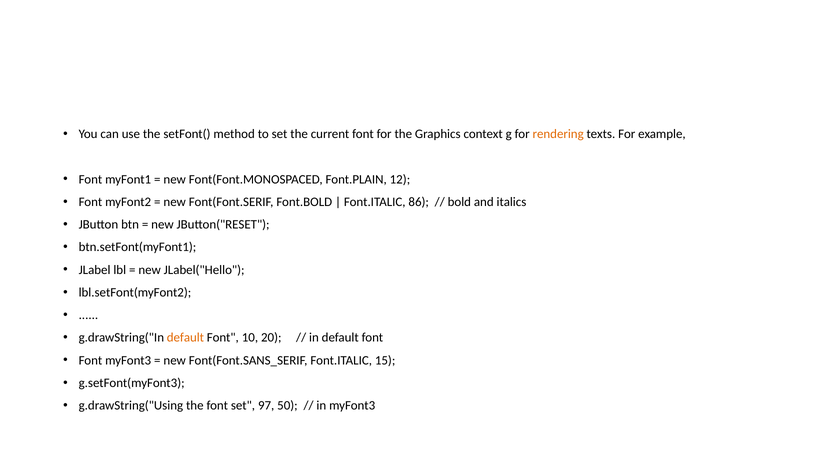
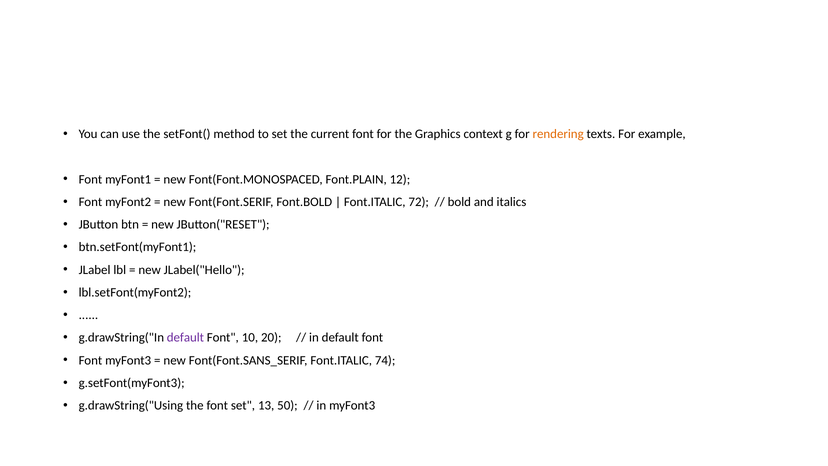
86: 86 -> 72
default at (185, 337) colour: orange -> purple
15: 15 -> 74
97: 97 -> 13
